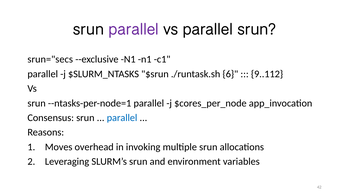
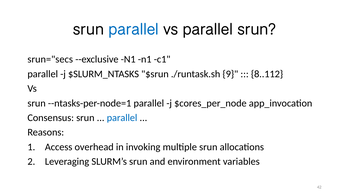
parallel at (134, 29) colour: purple -> blue
6: 6 -> 9
9..112: 9..112 -> 8..112
Moves: Moves -> Access
